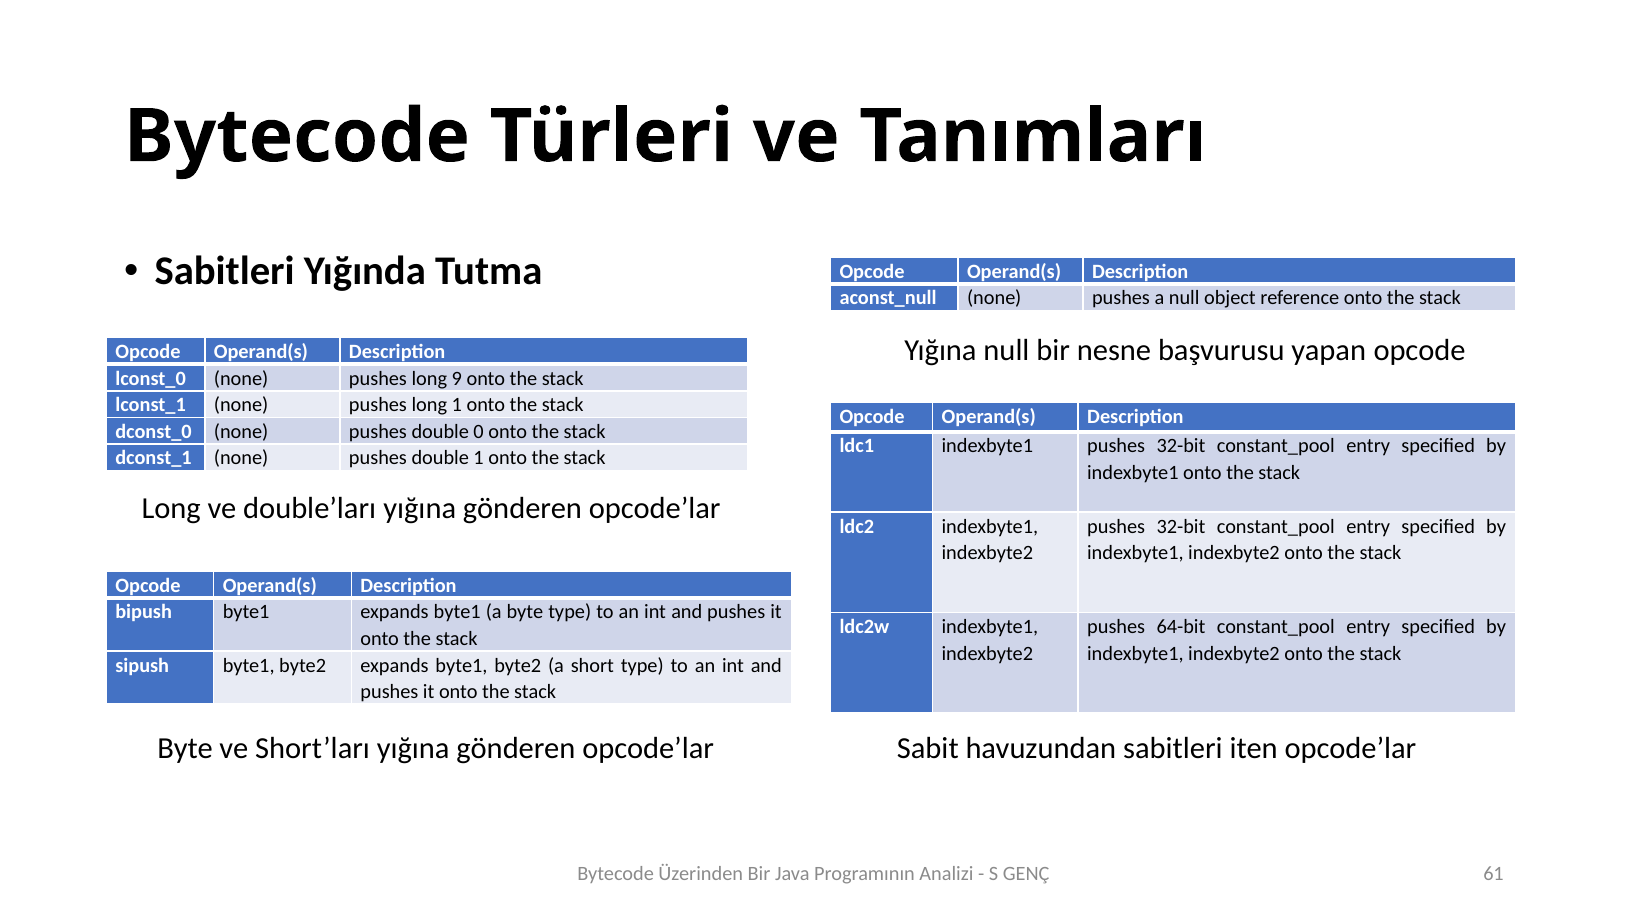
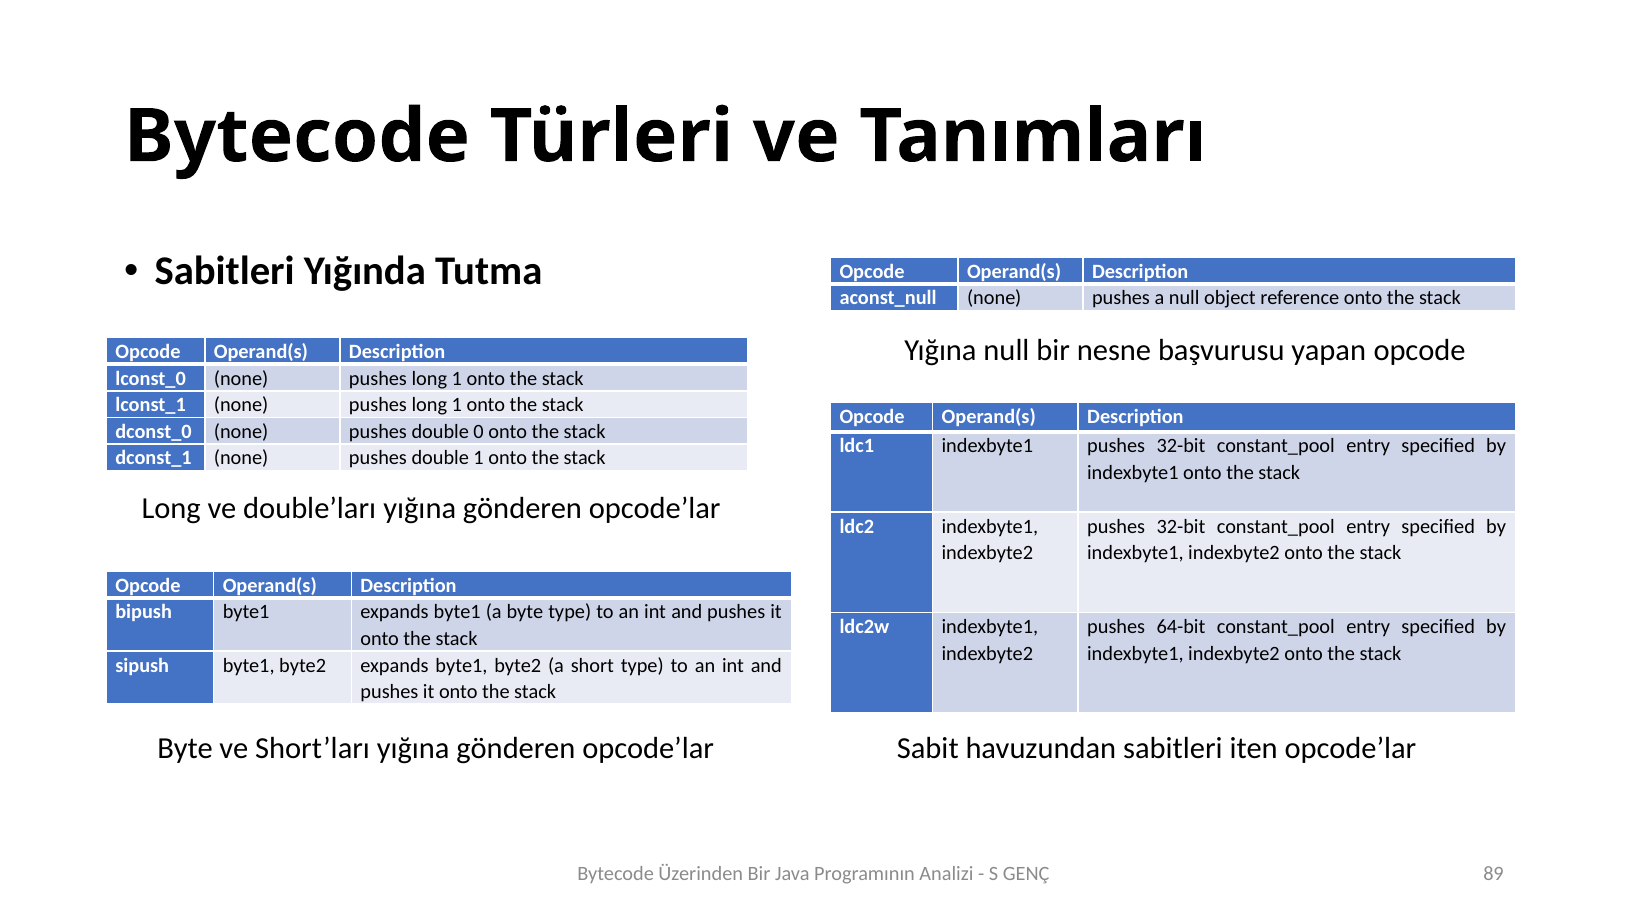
9 at (457, 379): 9 -> 1
61: 61 -> 89
